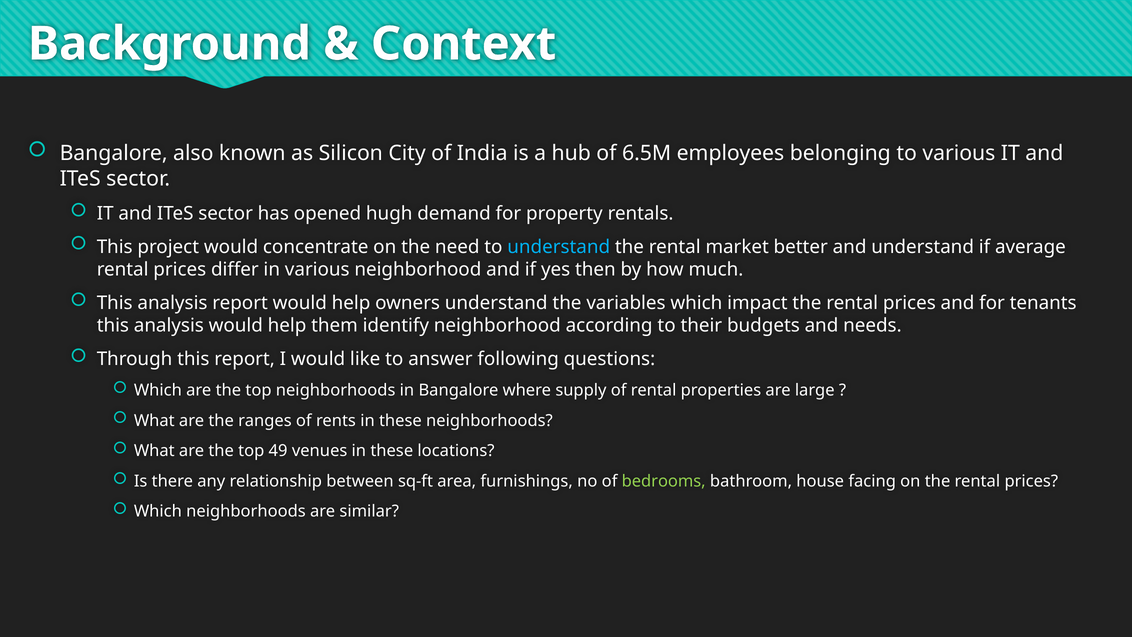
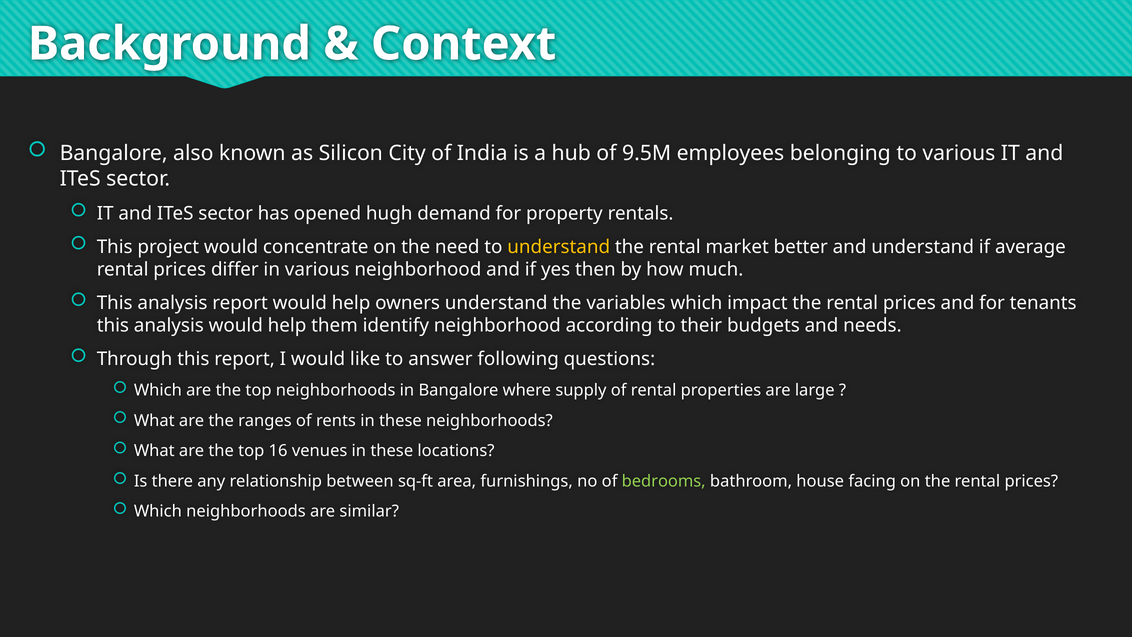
6.5M: 6.5M -> 9.5M
understand at (559, 247) colour: light blue -> yellow
49: 49 -> 16
